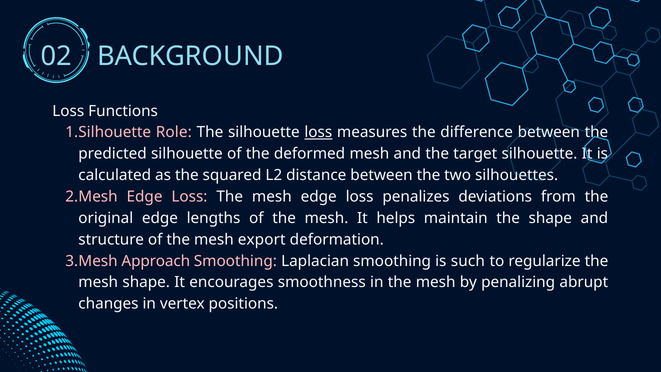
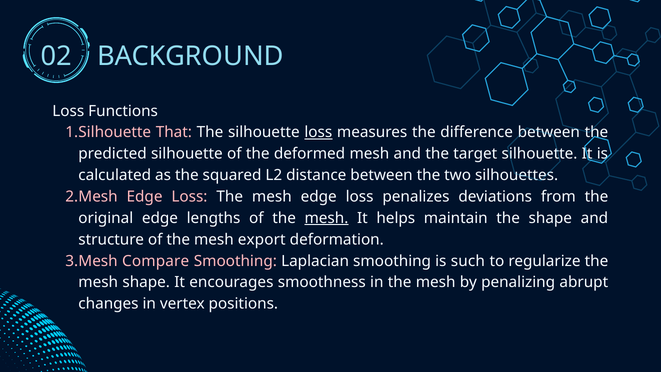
Role: Role -> That
mesh at (326, 218) underline: none -> present
Approach: Approach -> Compare
